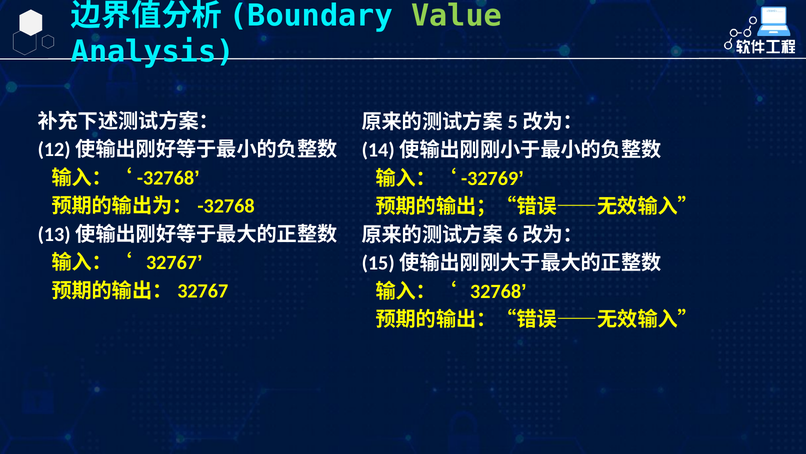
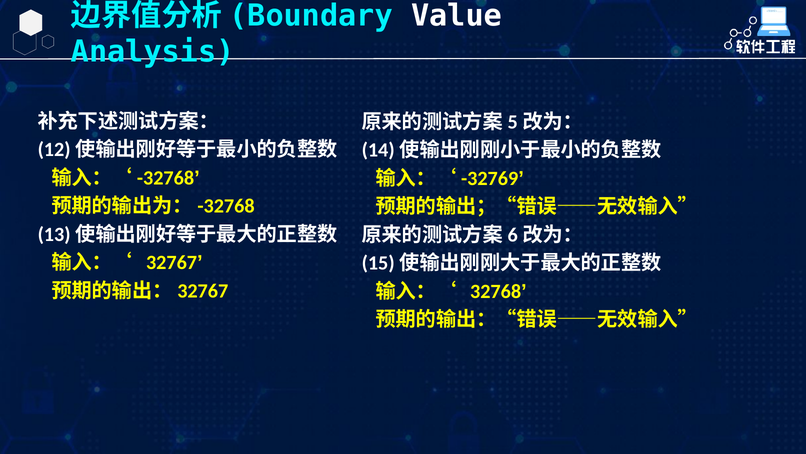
Value colour: light green -> white
